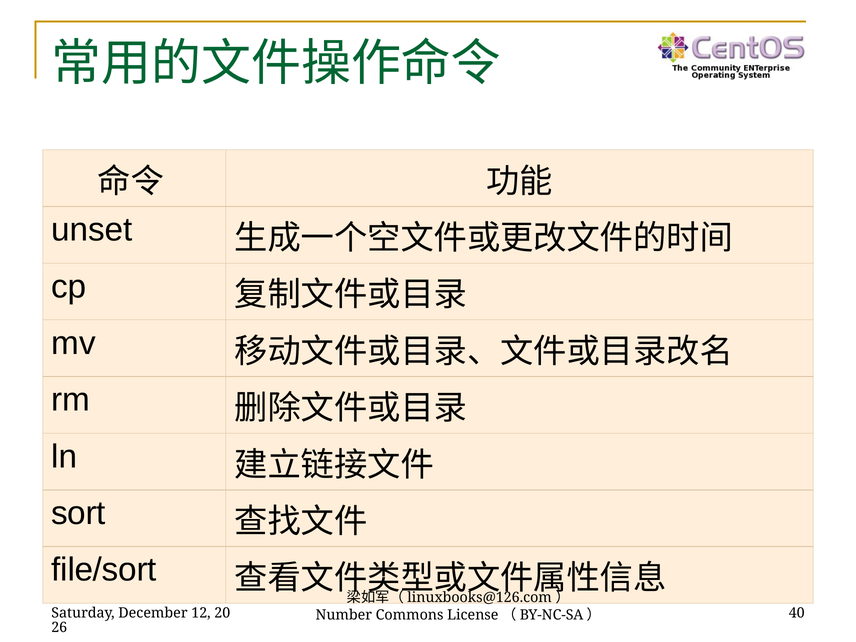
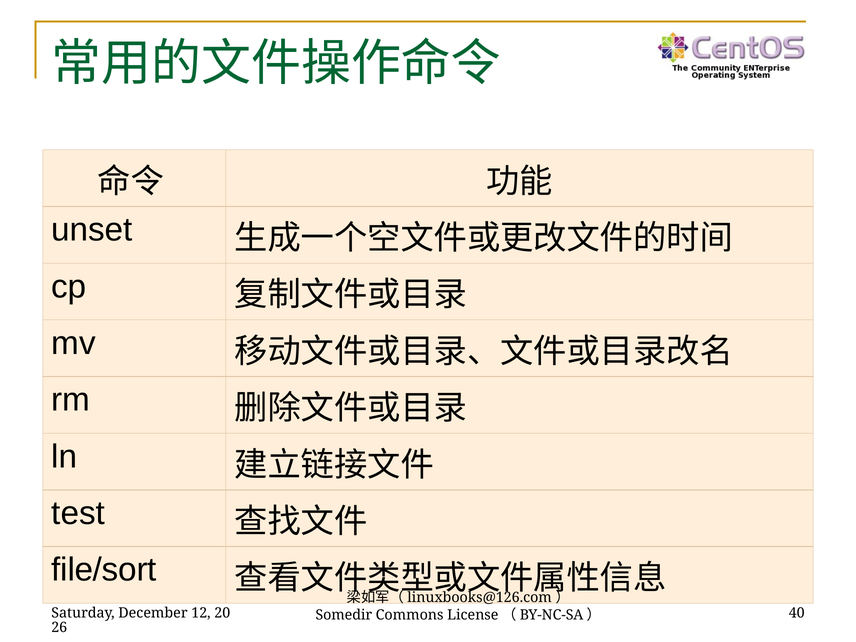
sort: sort -> test
Number: Number -> Somedir
